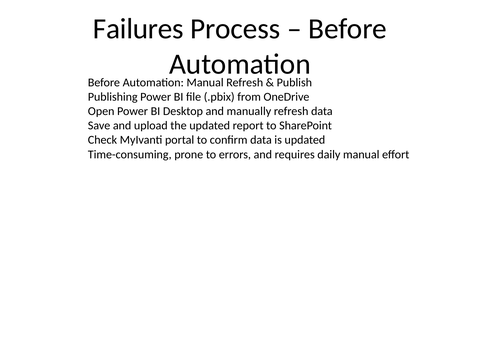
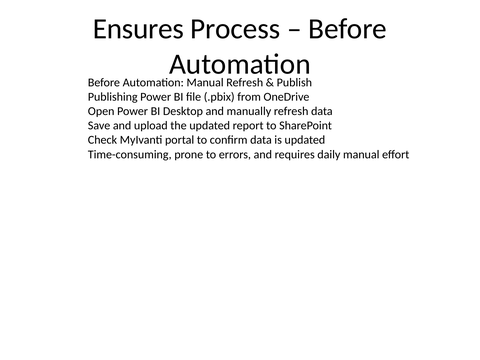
Failures: Failures -> Ensures
